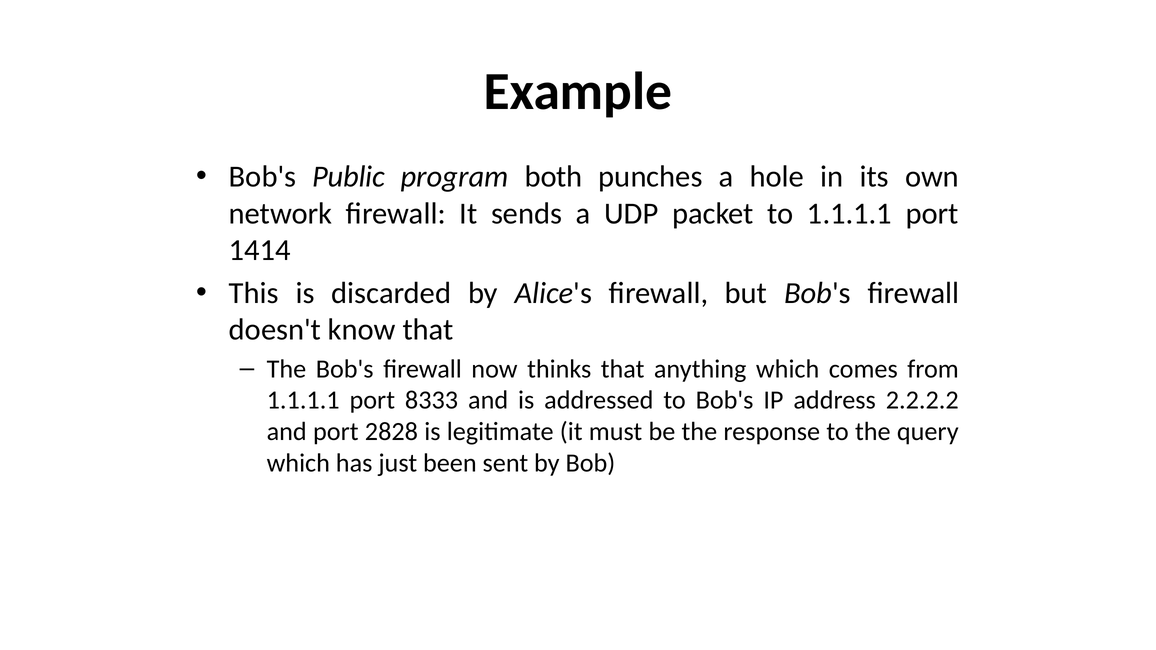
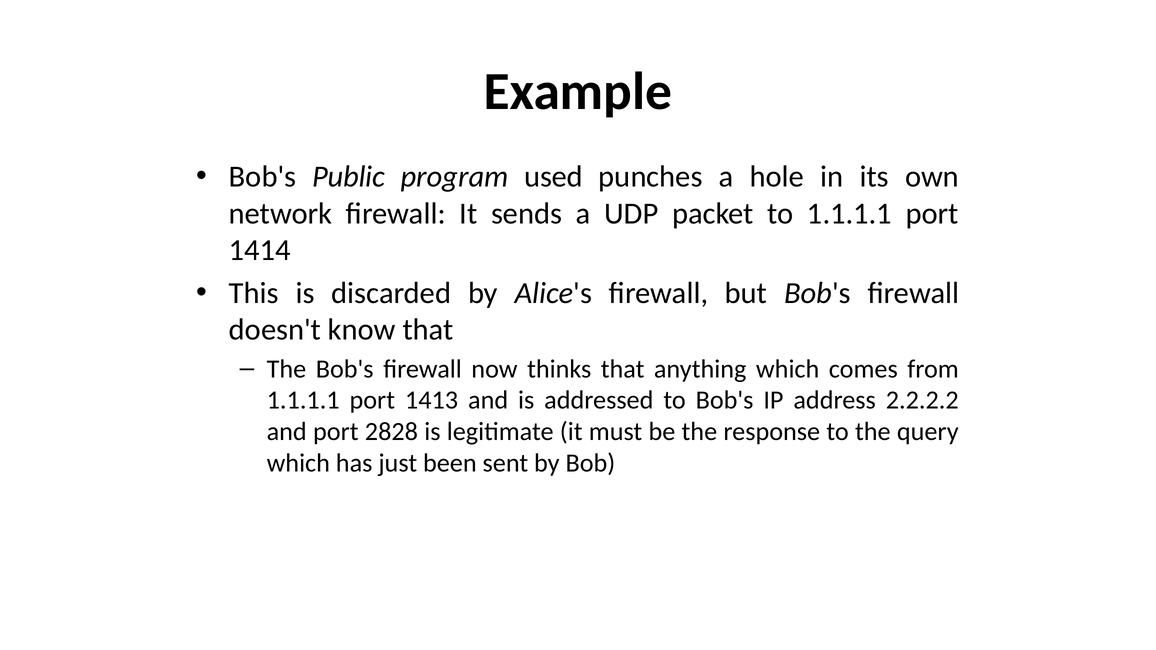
both: both -> used
8333: 8333 -> 1413
